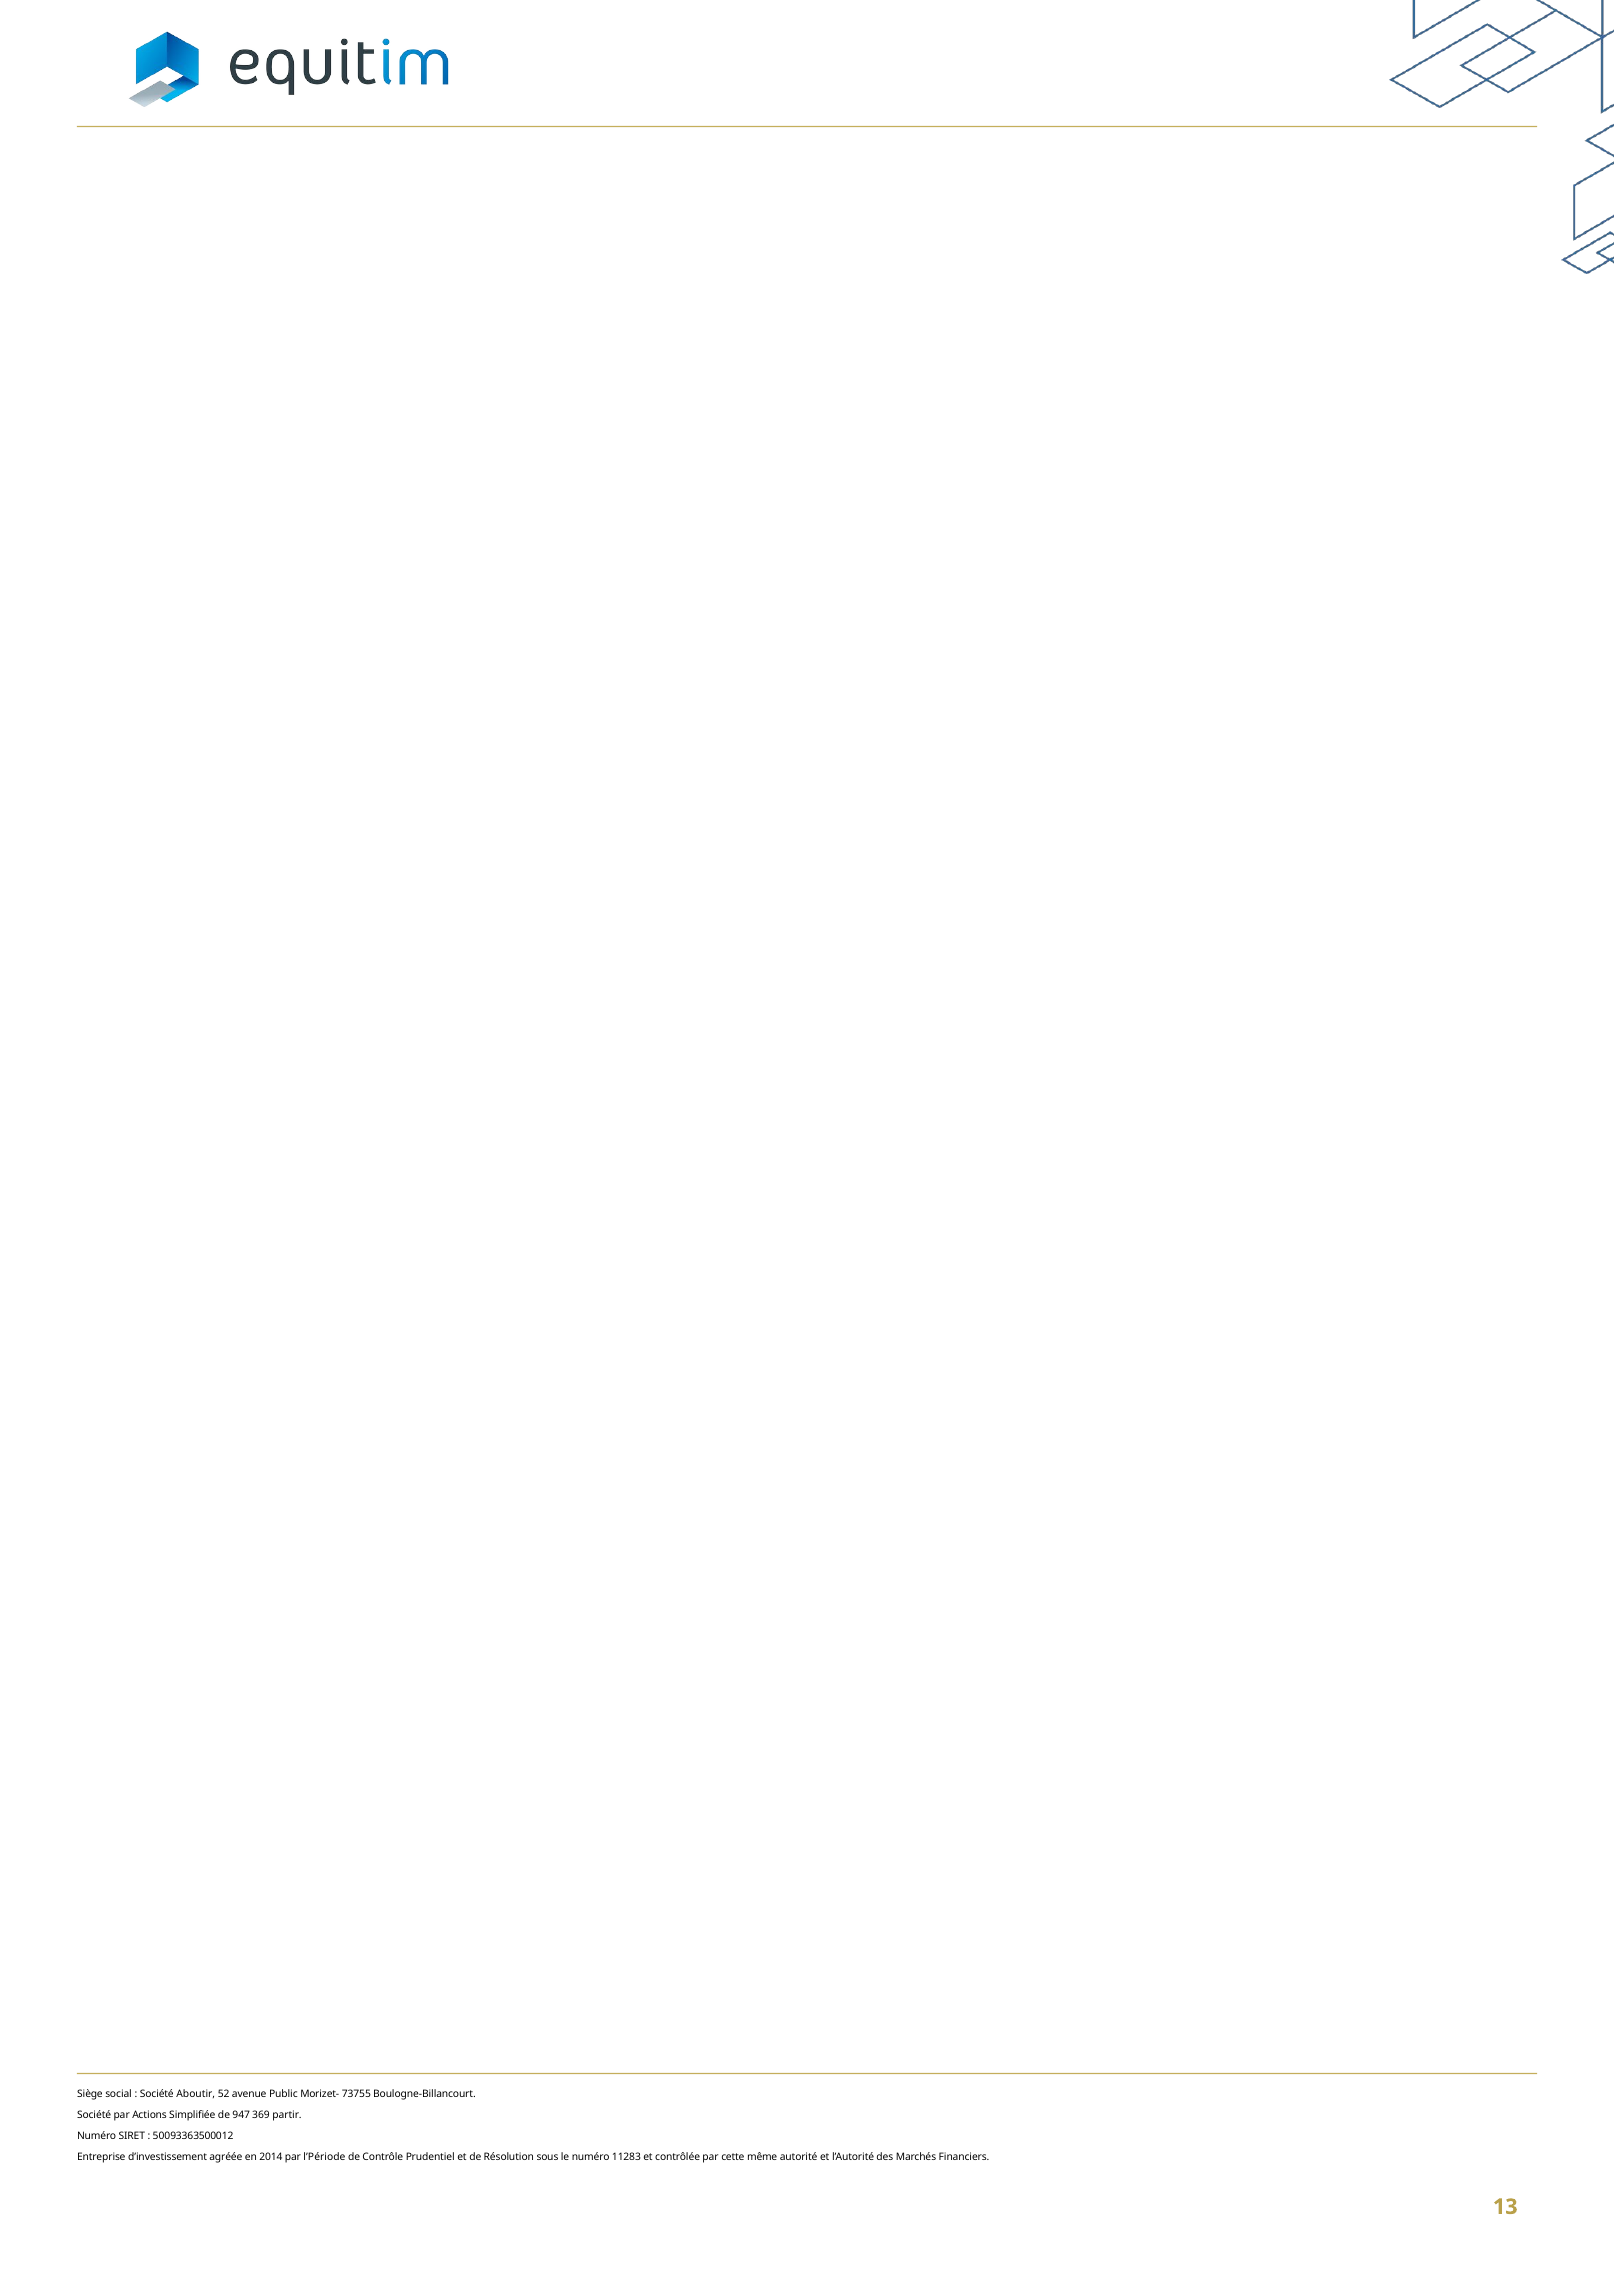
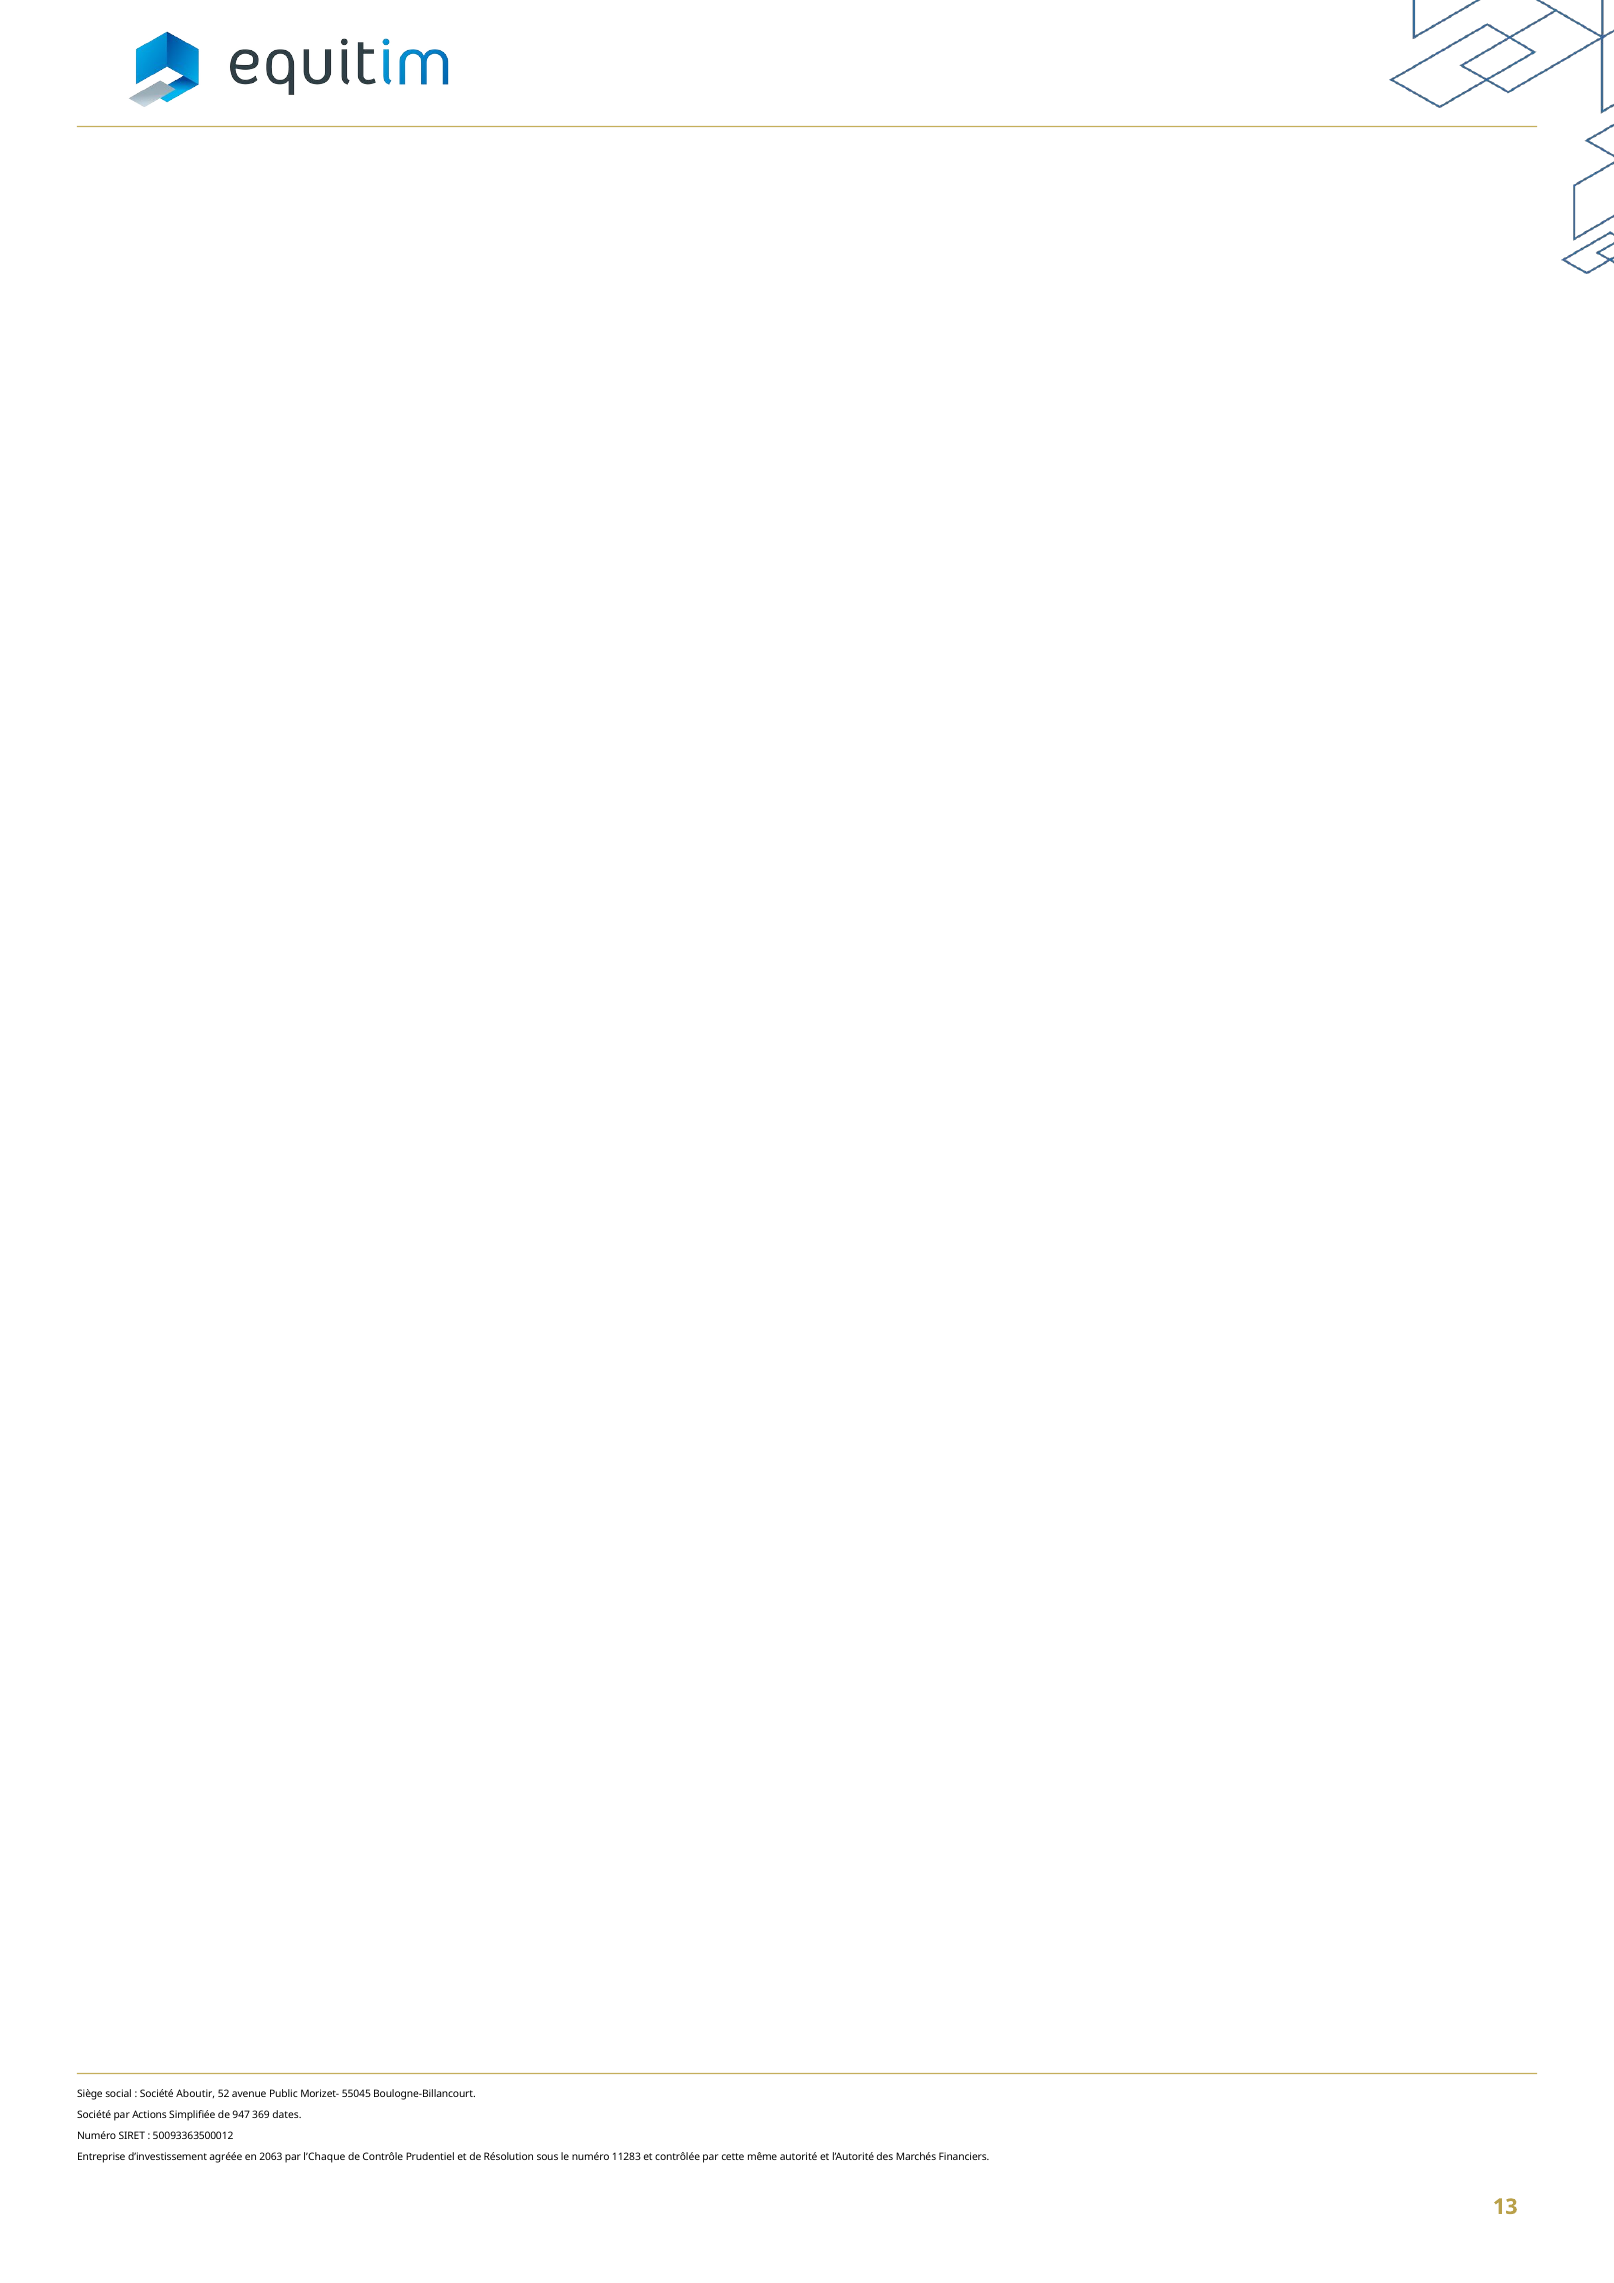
73755: 73755 -> 55045
partir: partir -> dates
2014: 2014 -> 2063
l’Période: l’Période -> l’Chaque
